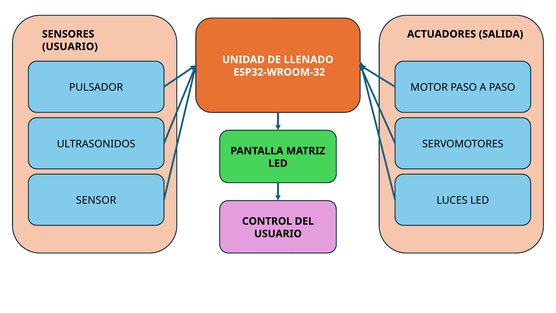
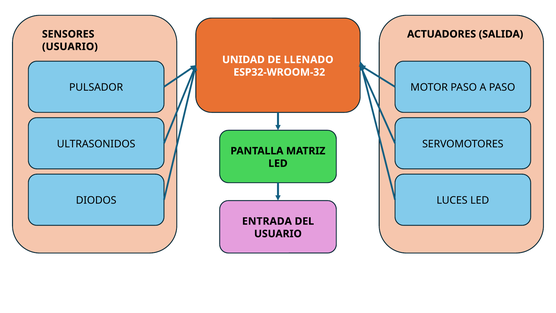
SENSOR: SENSOR -> DIODOS
CONTROL: CONTROL -> ENTRADA
